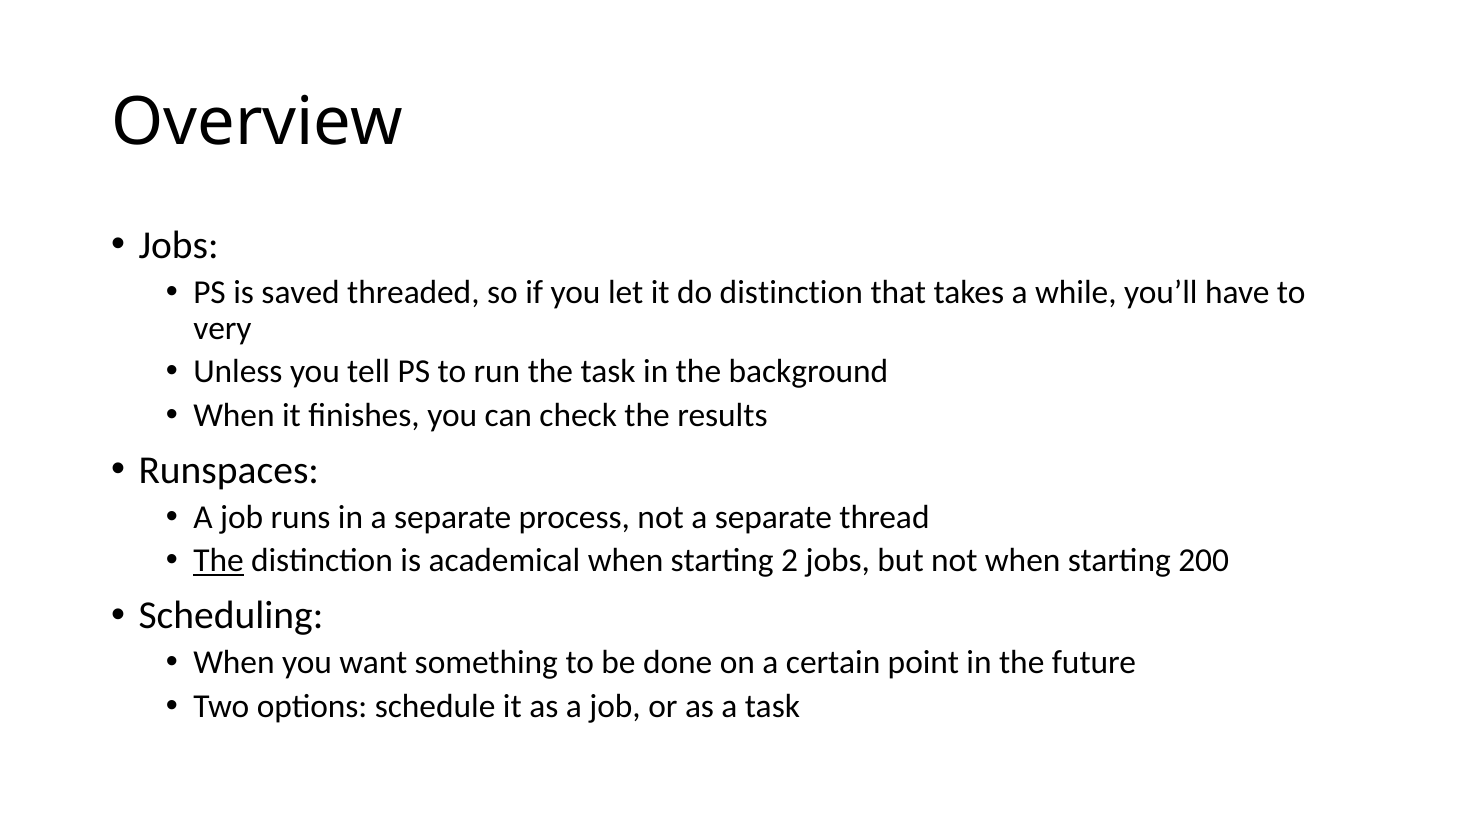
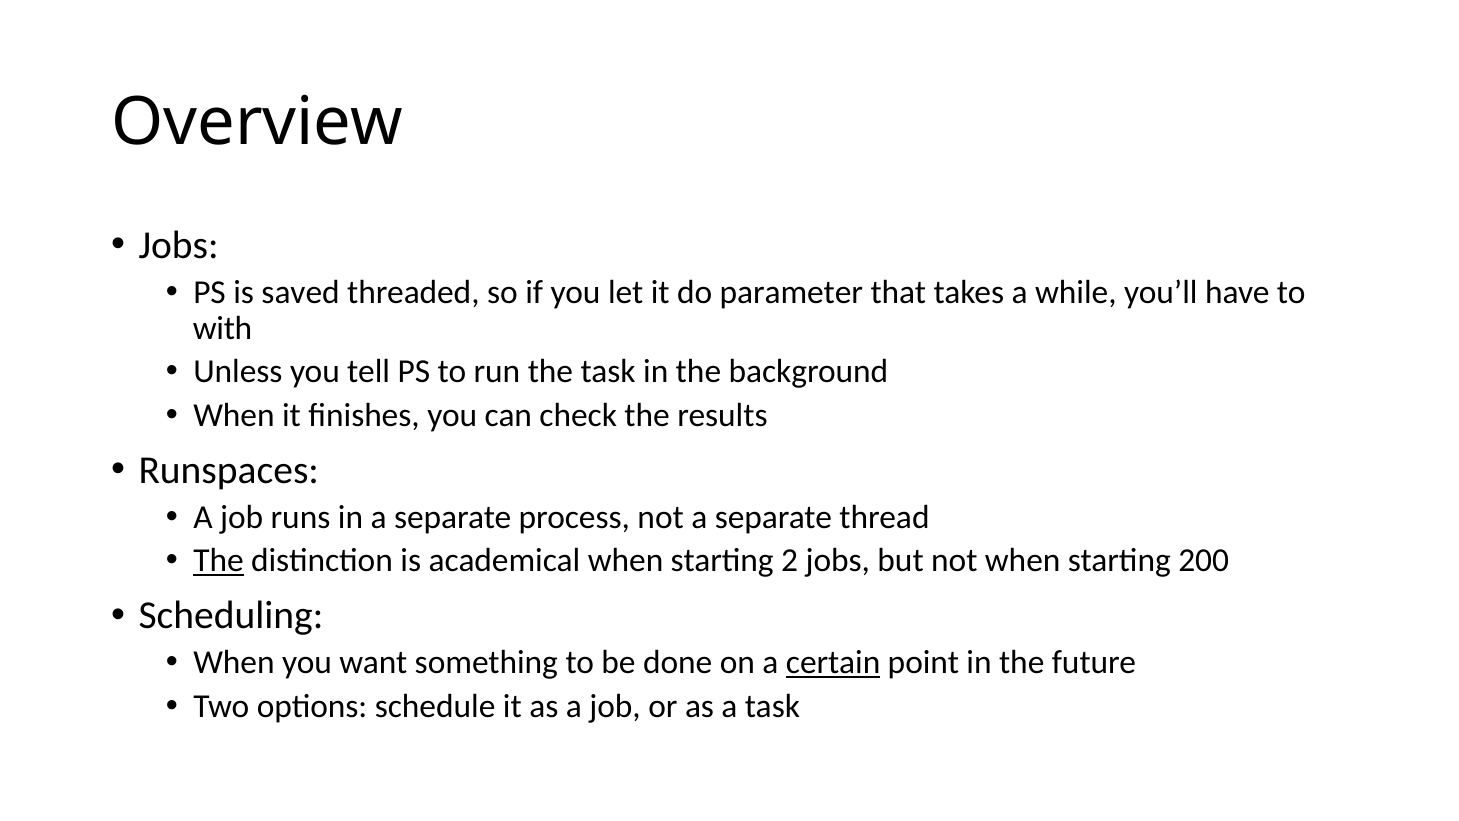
do distinction: distinction -> parameter
very: very -> with
certain underline: none -> present
